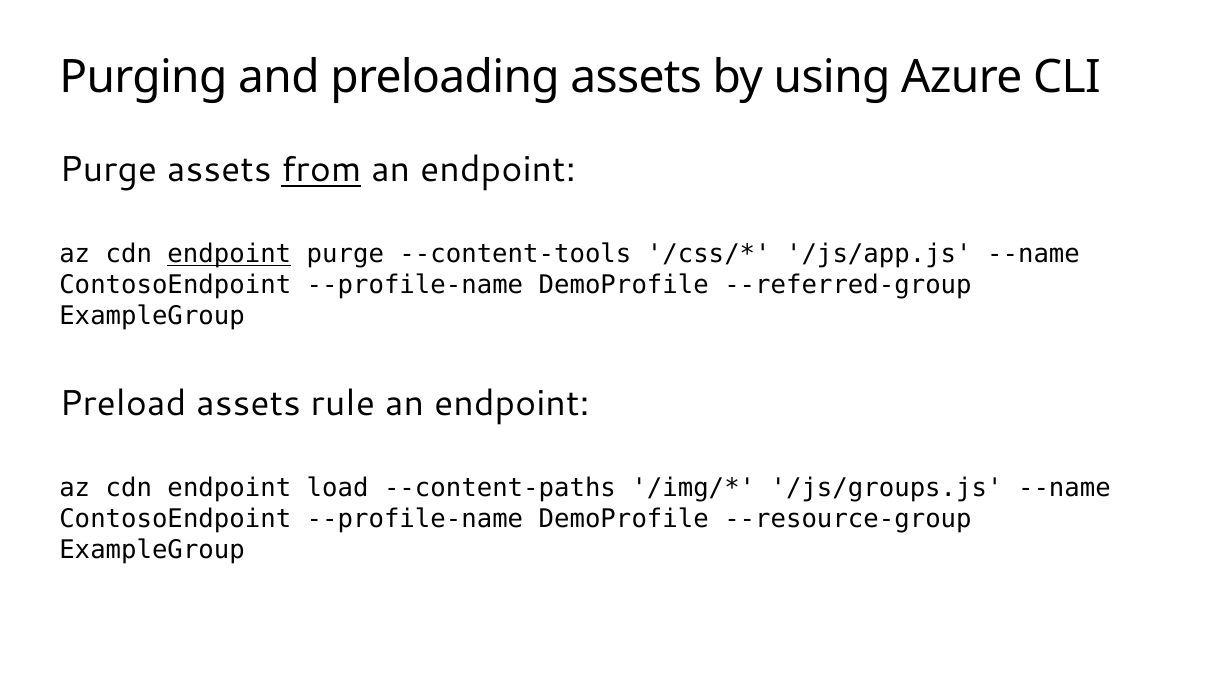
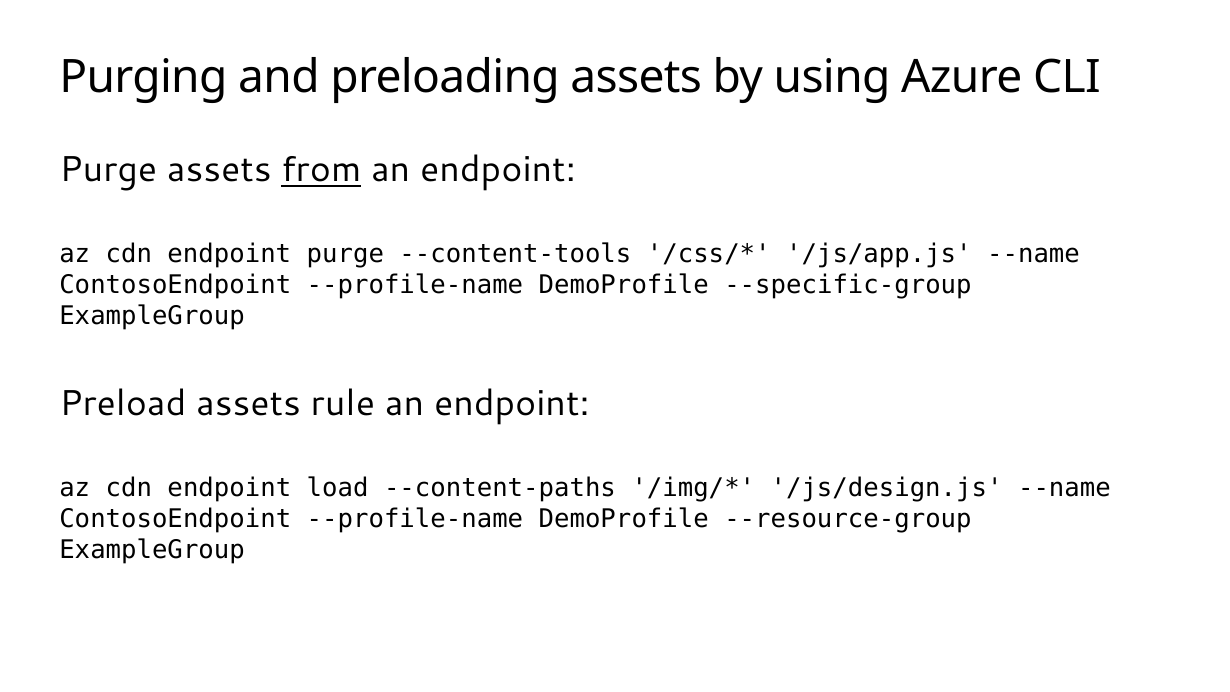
endpoint at (229, 254) underline: present -> none
--referred-group: --referred-group -> --specific-group
/js/groups.js: /js/groups.js -> /js/design.js
